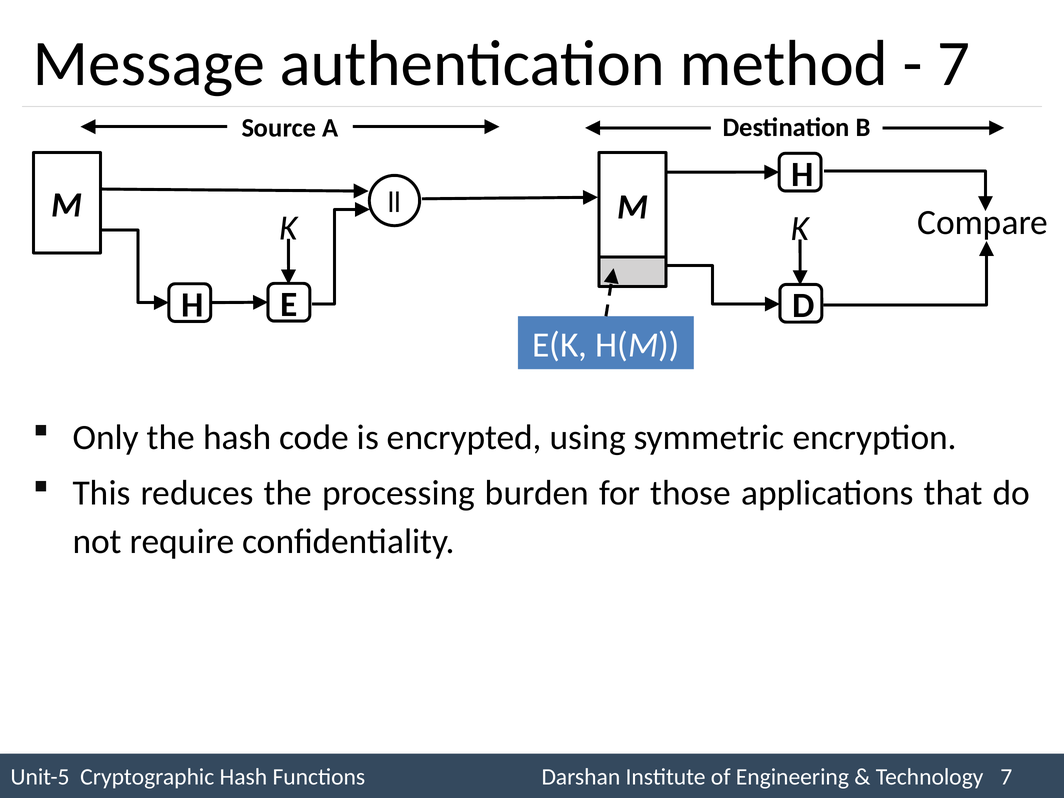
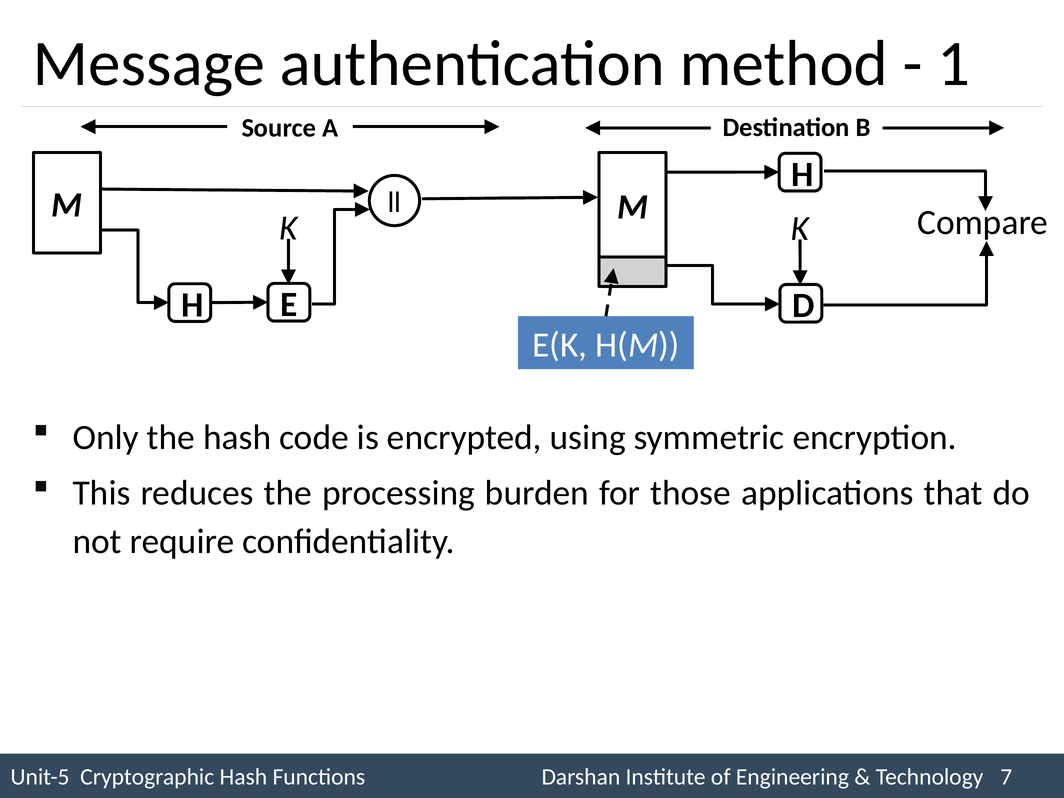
7 at (954, 64): 7 -> 1
